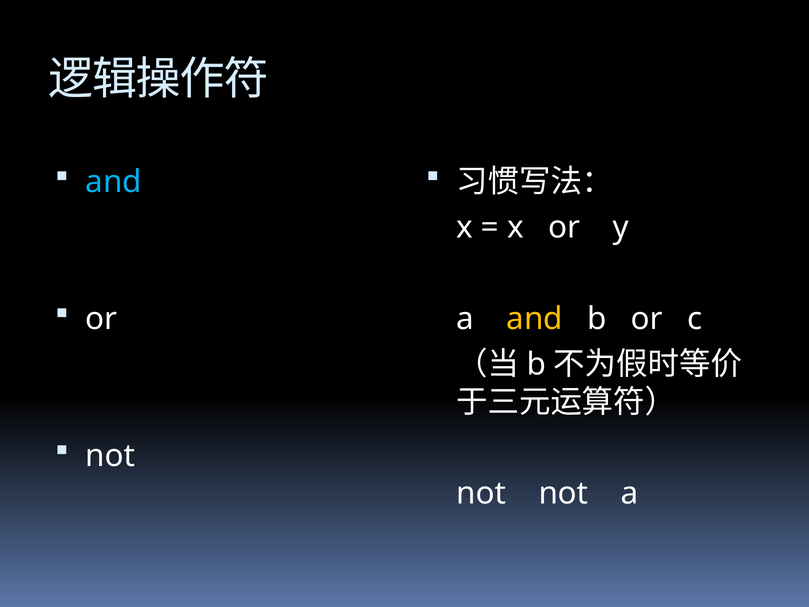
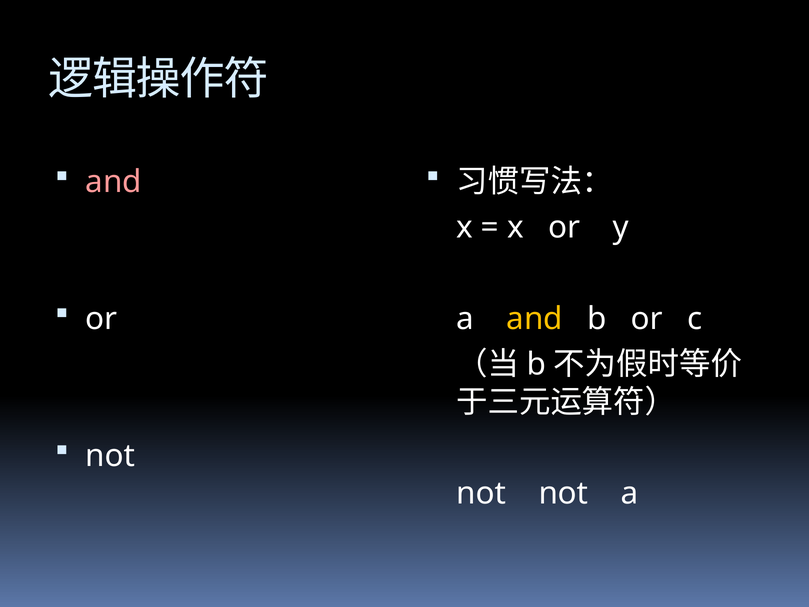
and at (114, 182) colour: light blue -> pink
